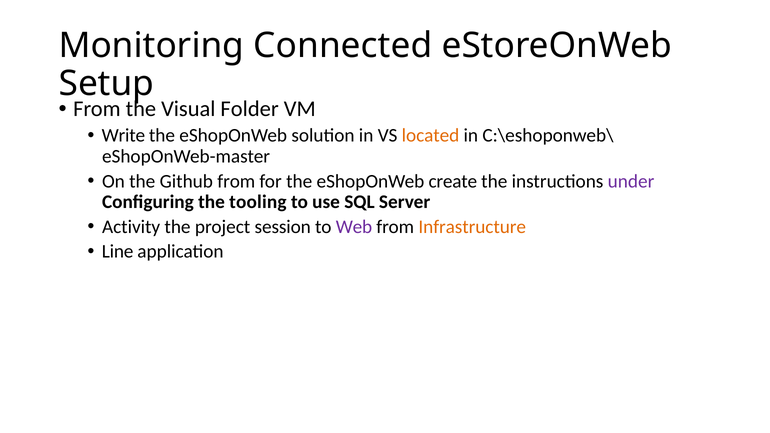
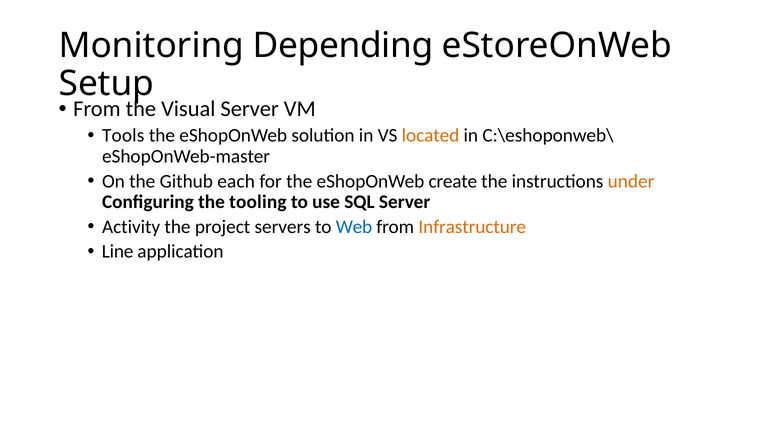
Connected: Connected -> Depending
Visual Folder: Folder -> Server
Write: Write -> Tools
Github from: from -> each
under colour: purple -> orange
session: session -> servers
Web colour: purple -> blue
